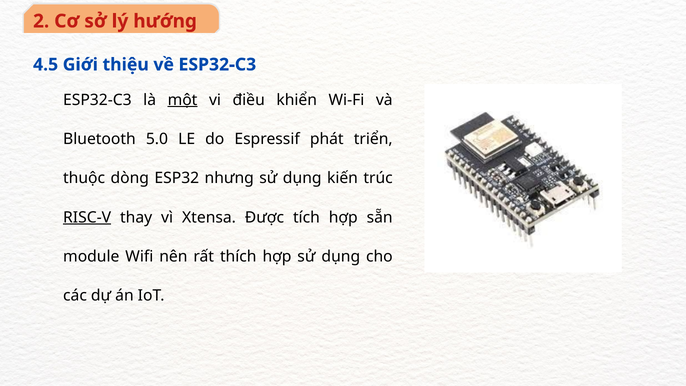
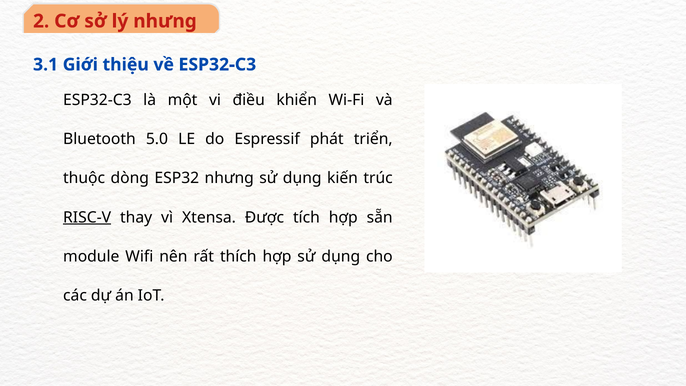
lý hướng: hướng -> nhưng
4.5: 4.5 -> 3.1
một underline: present -> none
